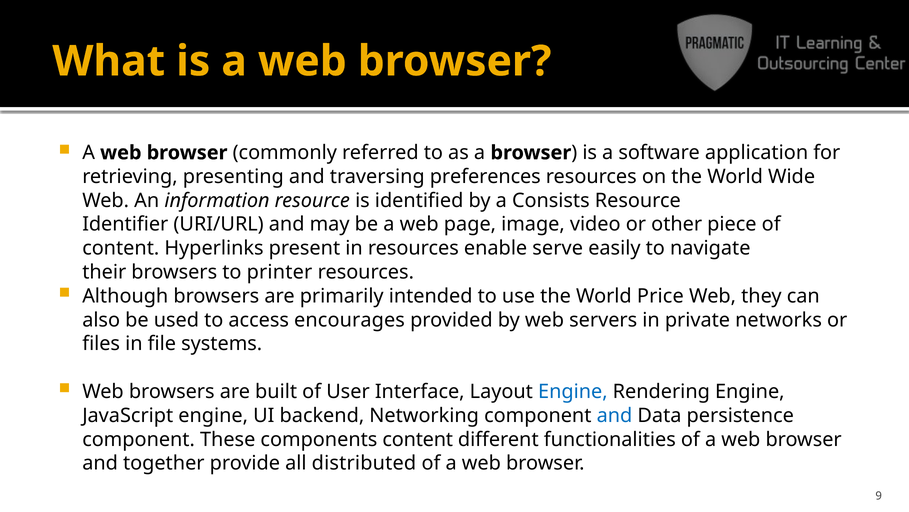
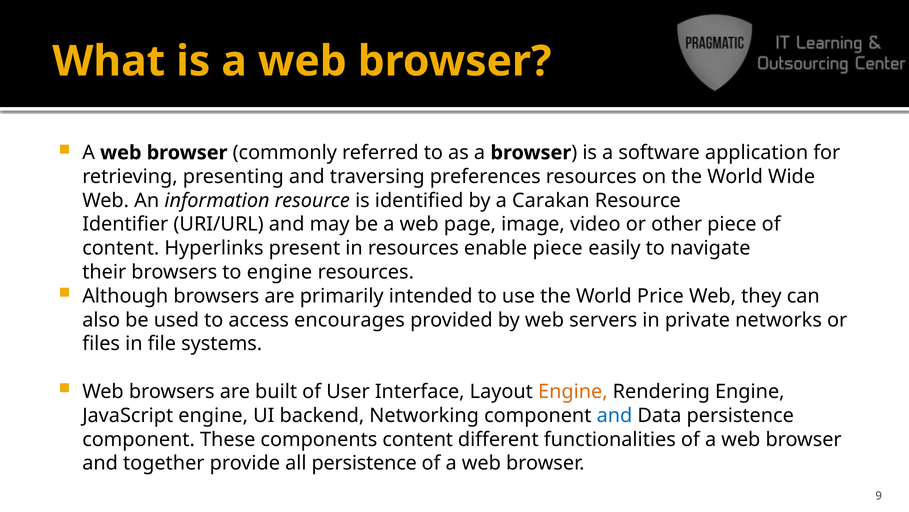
Consists: Consists -> Carakan
enable serve: serve -> piece
to printer: printer -> engine
Engine at (573, 391) colour: blue -> orange
all distributed: distributed -> persistence
